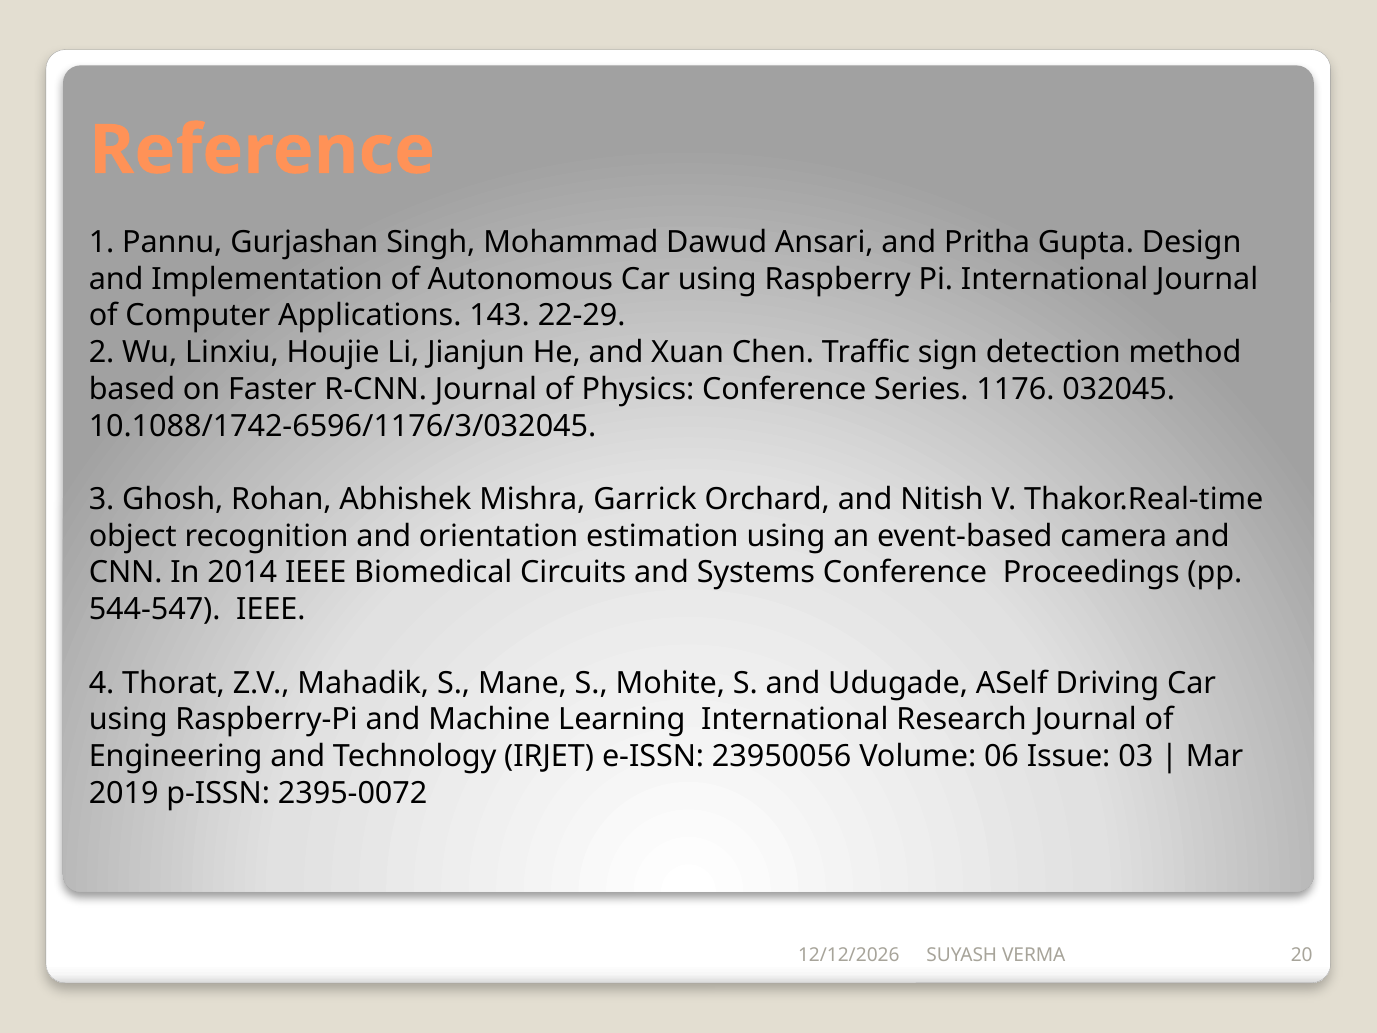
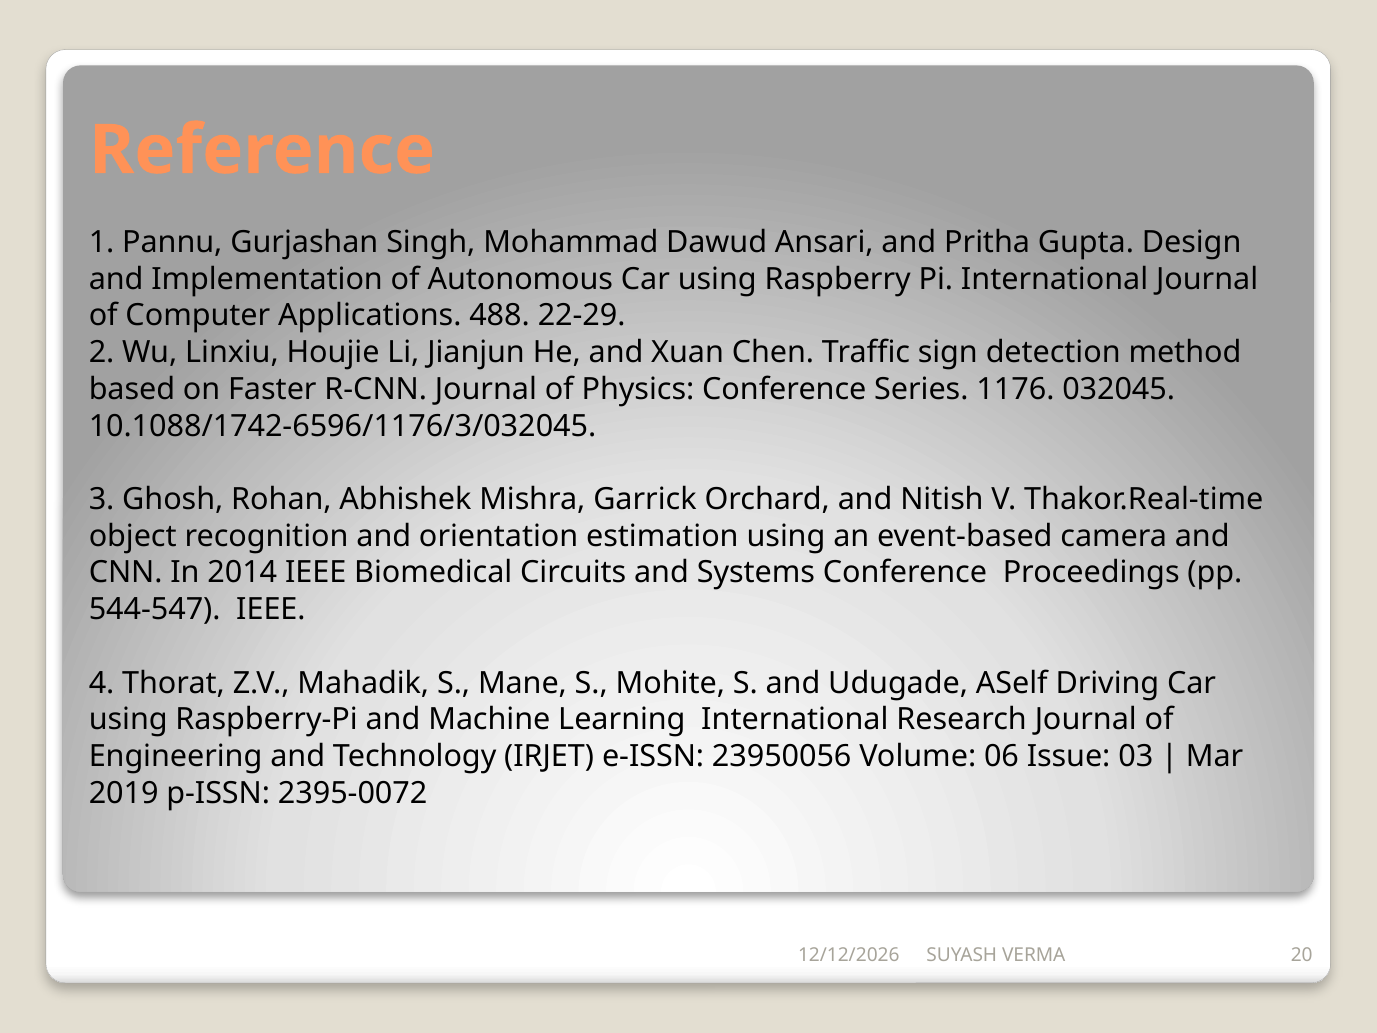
143: 143 -> 488
